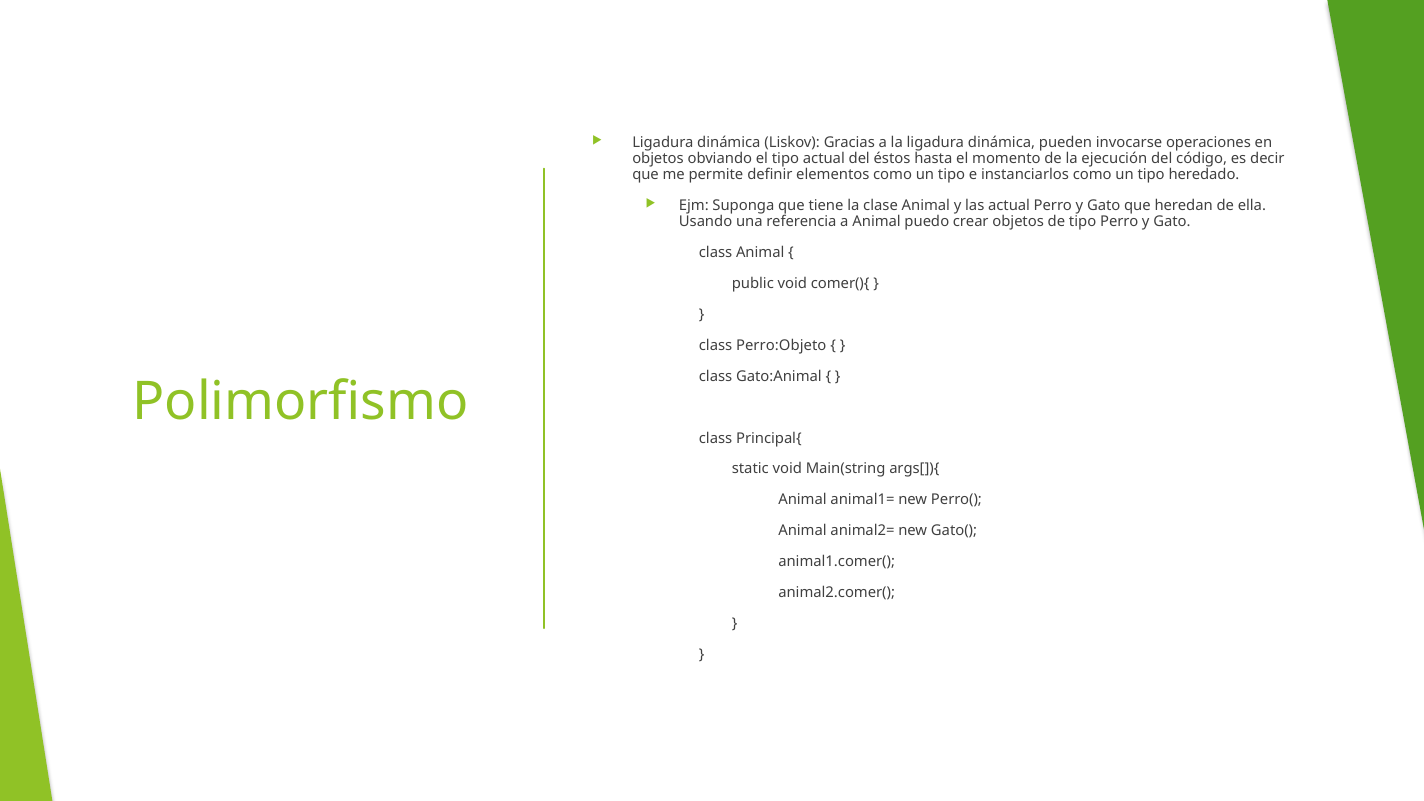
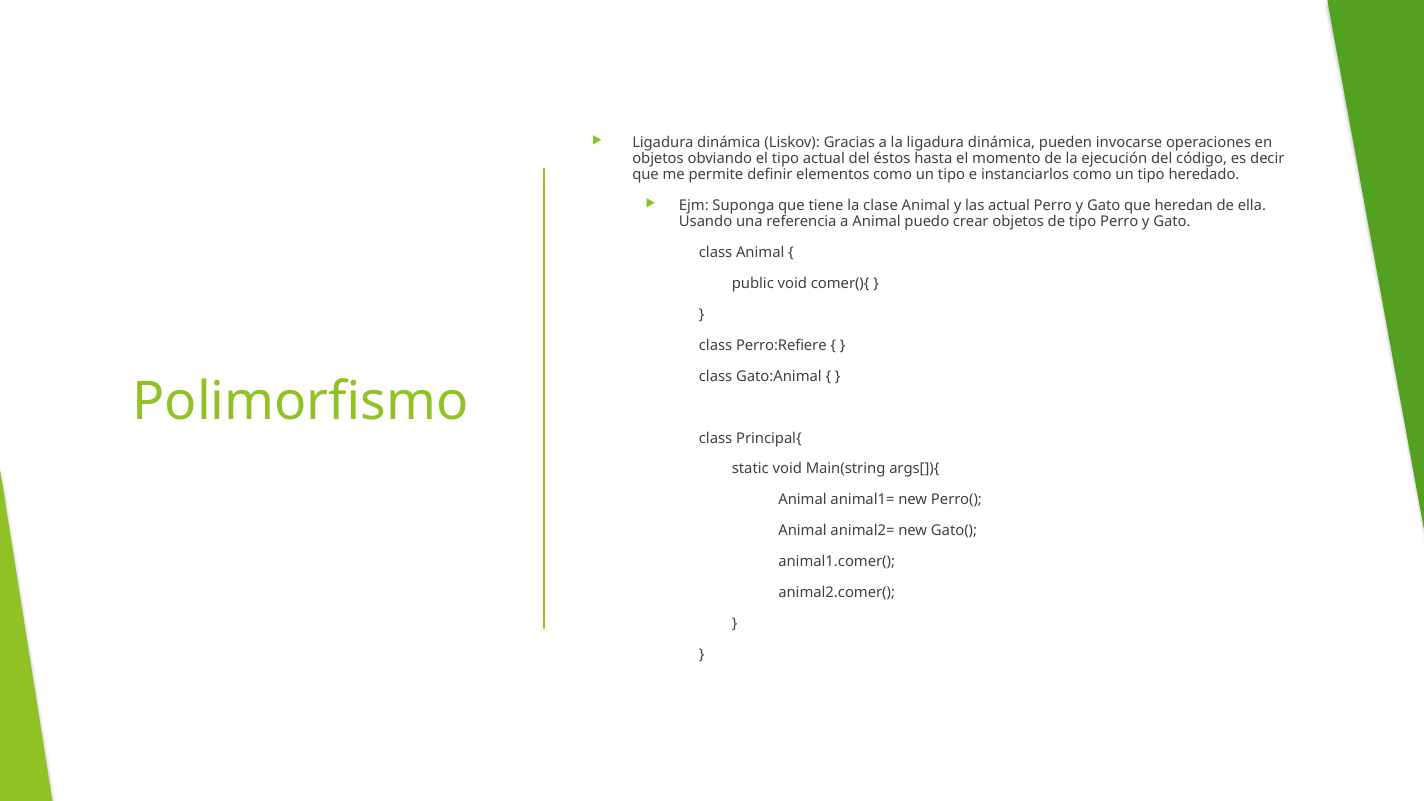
Perro:Objeto: Perro:Objeto -> Perro:Refiere
